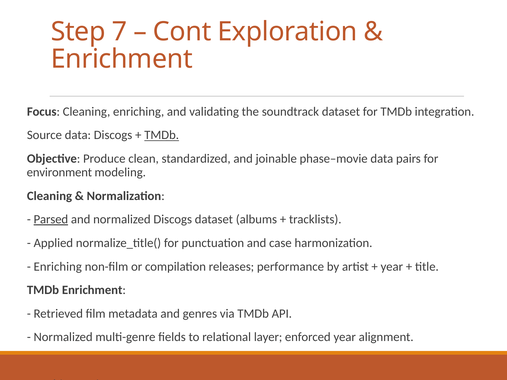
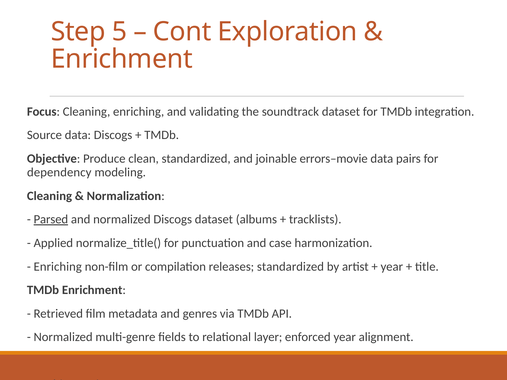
7: 7 -> 5
TMDb at (162, 135) underline: present -> none
phase–movie: phase–movie -> errors–movie
environment: environment -> dependency
releases performance: performance -> standardized
